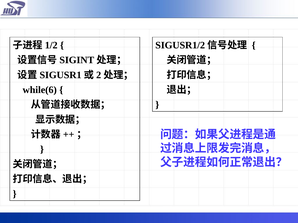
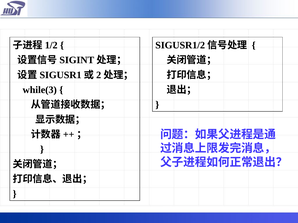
while(6: while(6 -> while(3
